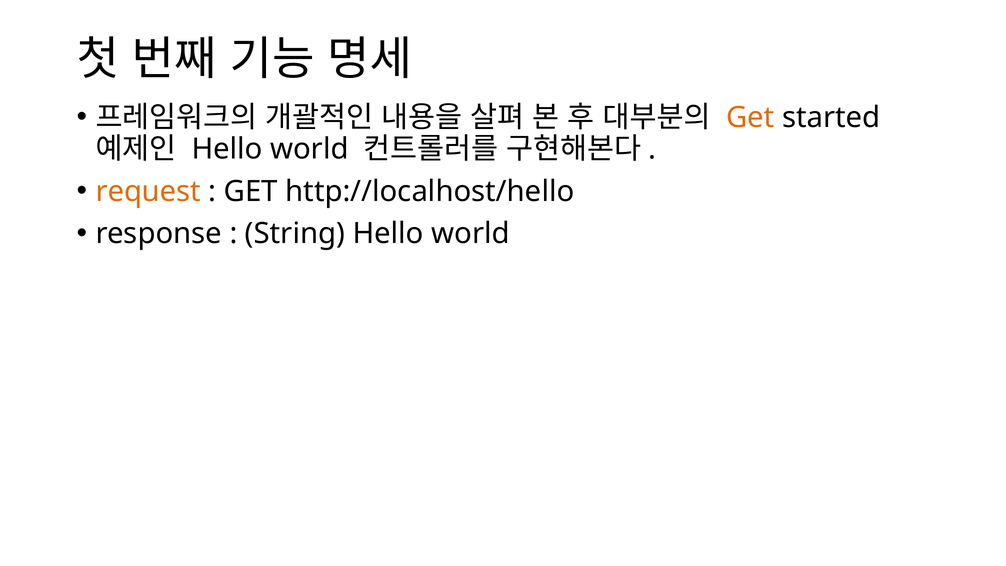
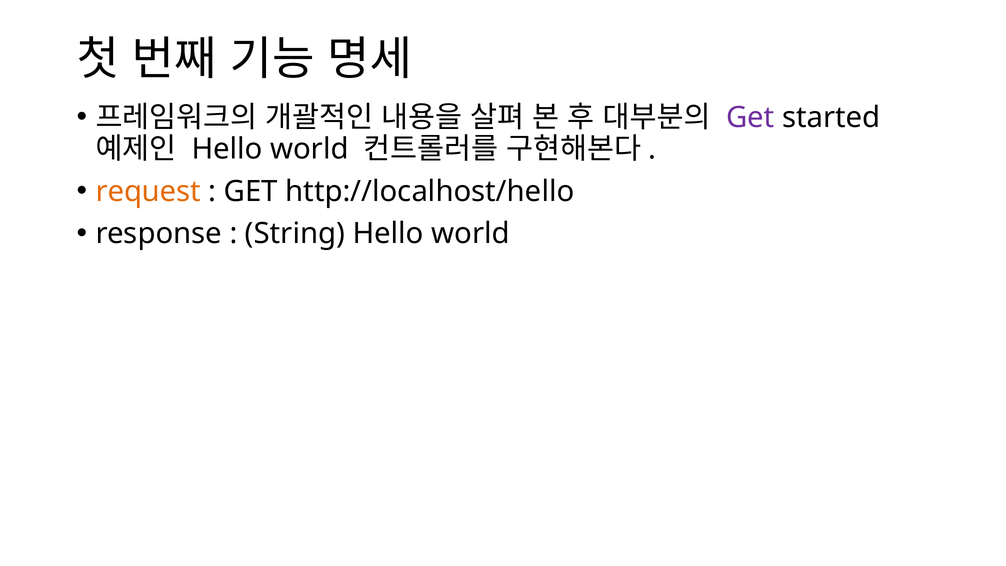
Get at (750, 117) colour: orange -> purple
